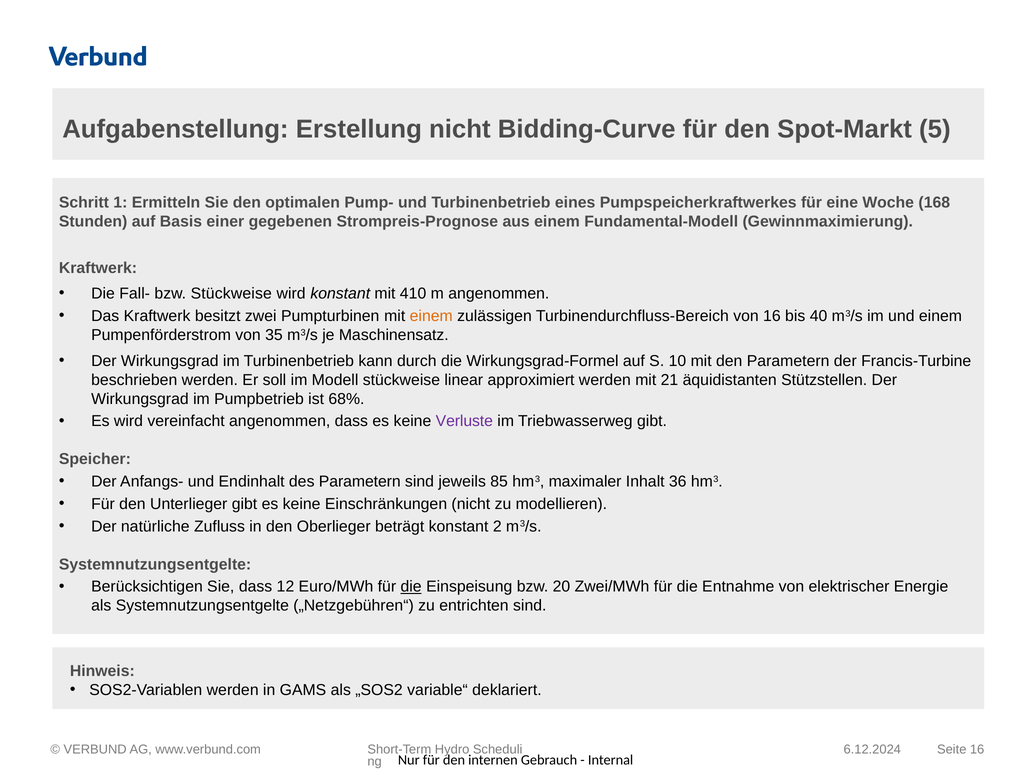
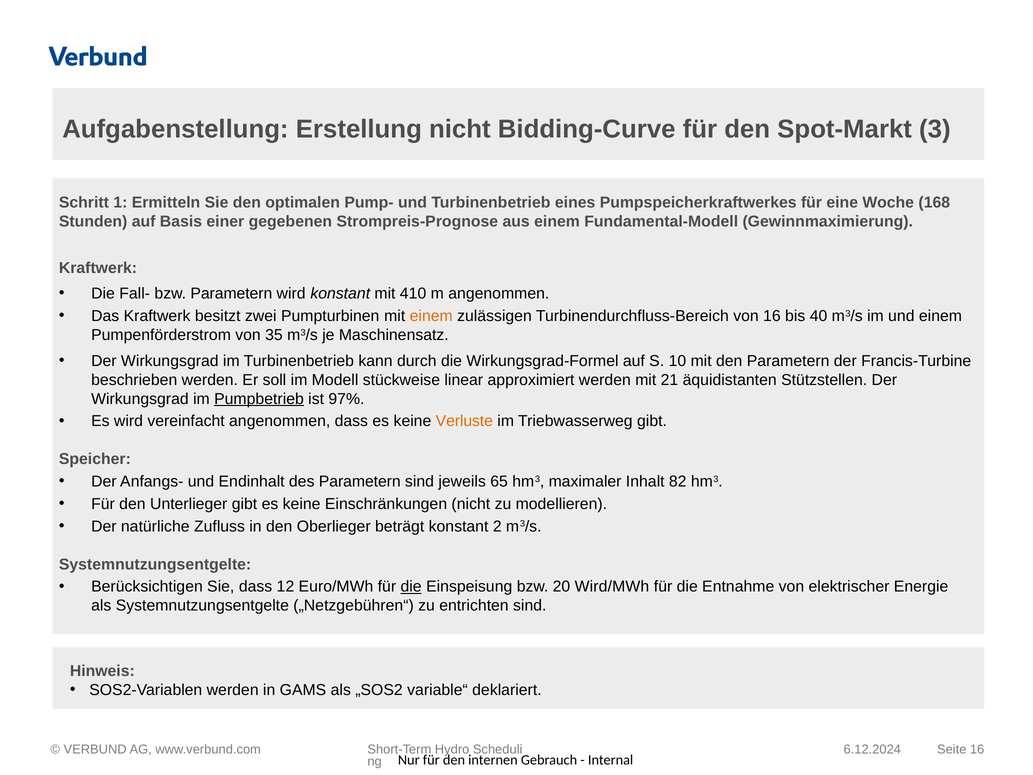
5: 5 -> 3
bzw Stückweise: Stückweise -> Parametern
Pumpbetrieb underline: none -> present
68%: 68% -> 97%
Verluste colour: purple -> orange
85: 85 -> 65
36: 36 -> 82
Zwei/MWh: Zwei/MWh -> Wird/MWh
